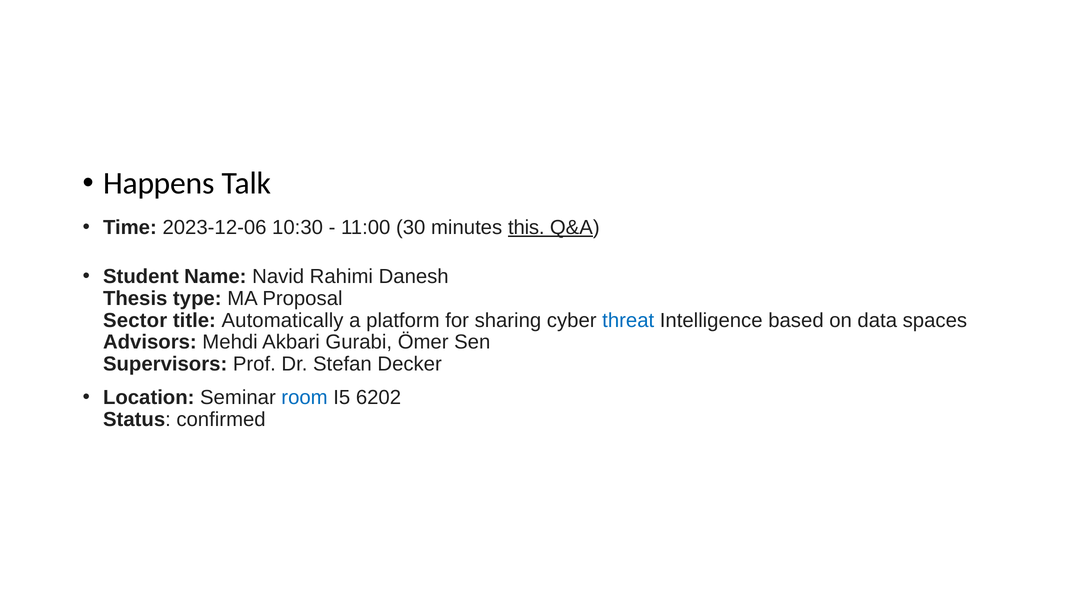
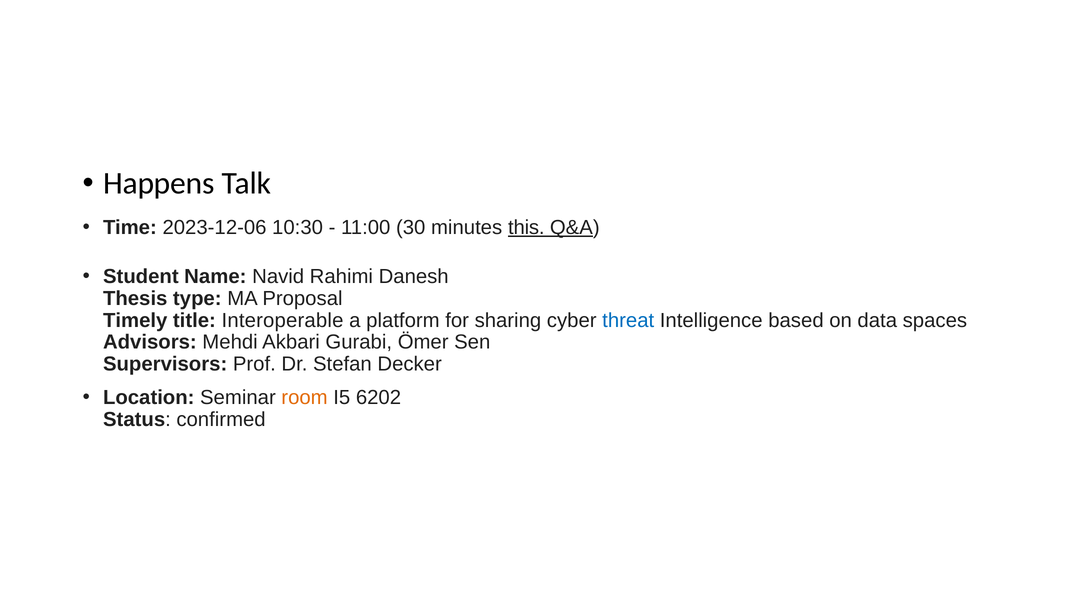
Sector: Sector -> Timely
Automatically: Automatically -> Interoperable
room colour: blue -> orange
